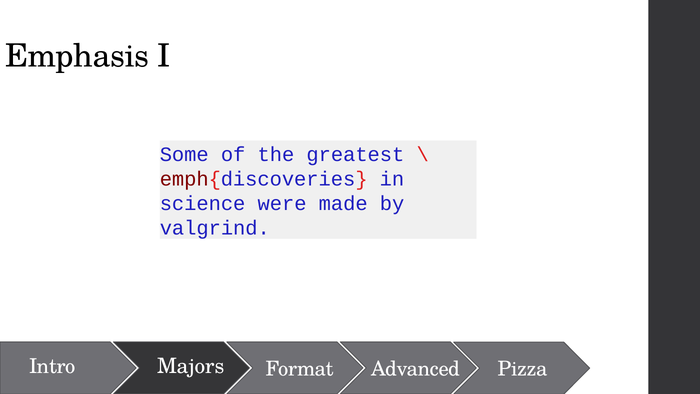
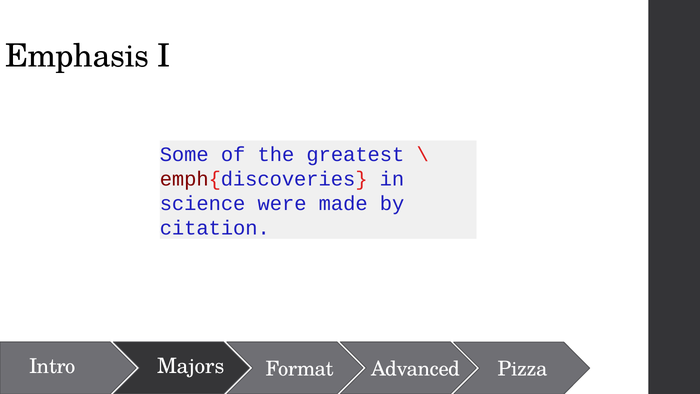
valgrind: valgrind -> citation
